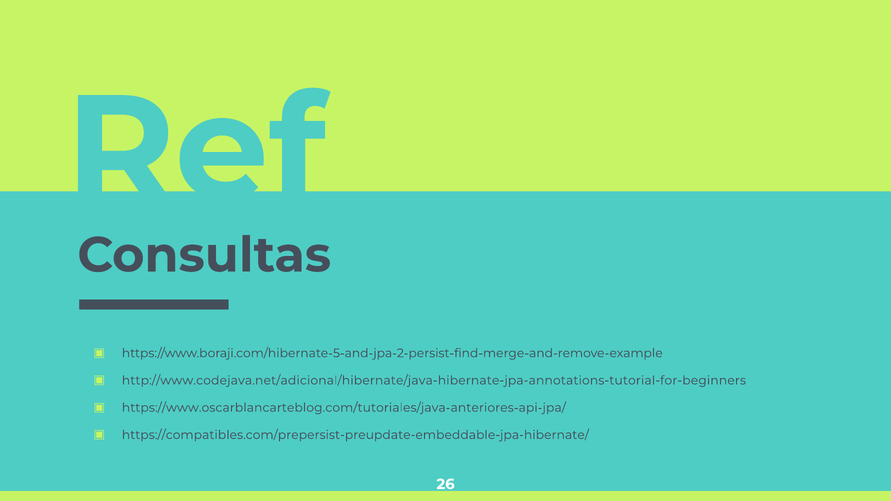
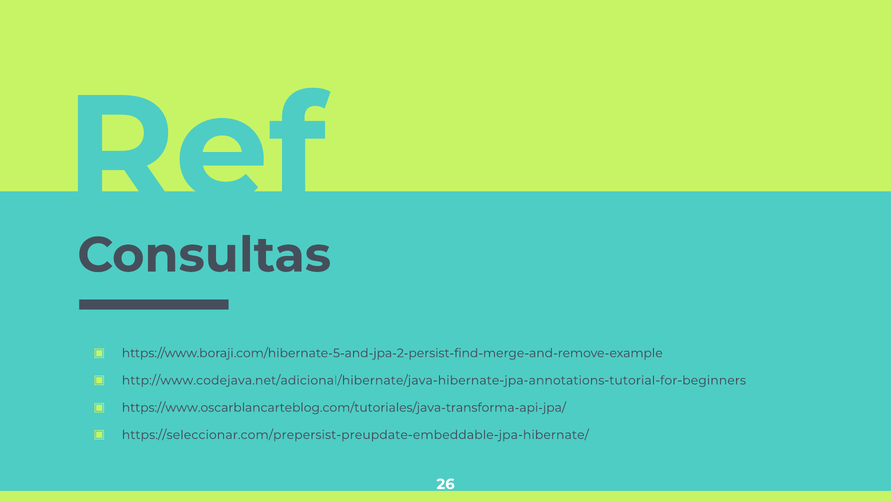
https://www.oscarblancarteblog.com/tutoriales/java-anteriores-api-jpa/: https://www.oscarblancarteblog.com/tutoriales/java-anteriores-api-jpa/ -> https://www.oscarblancarteblog.com/tutoriales/java-transforma-api-jpa/
https://compatibles.com/prepersist-preupdate-embeddable-jpa-hibernate/: https://compatibles.com/prepersist-preupdate-embeddable-jpa-hibernate/ -> https://seleccionar.com/prepersist-preupdate-embeddable-jpa-hibernate/
